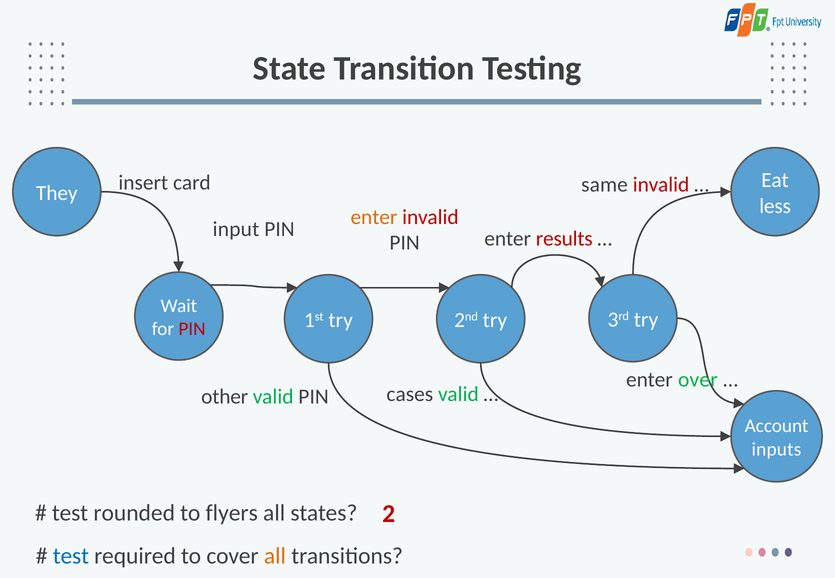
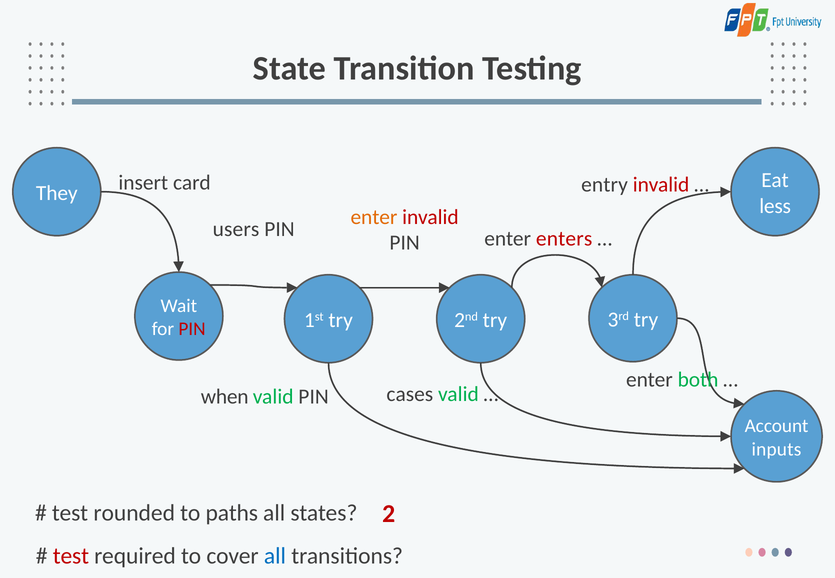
same: same -> entry
input: input -> users
results: results -> enters
over: over -> both
other: other -> when
flyers: flyers -> paths
test at (71, 556) colour: blue -> red
all at (275, 556) colour: orange -> blue
